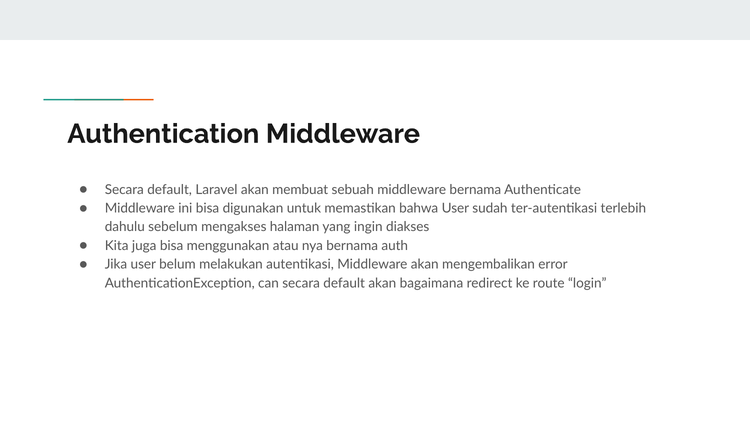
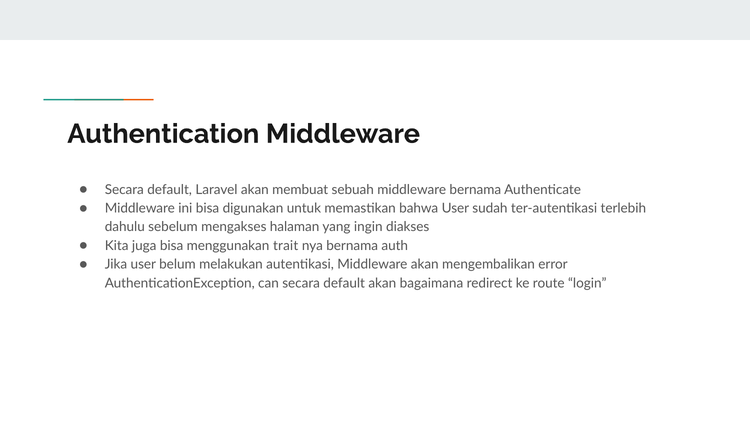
atau: atau -> trait
